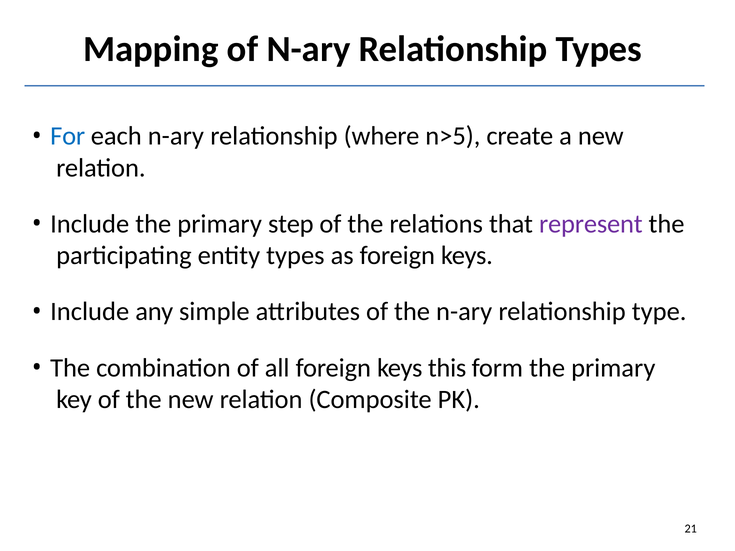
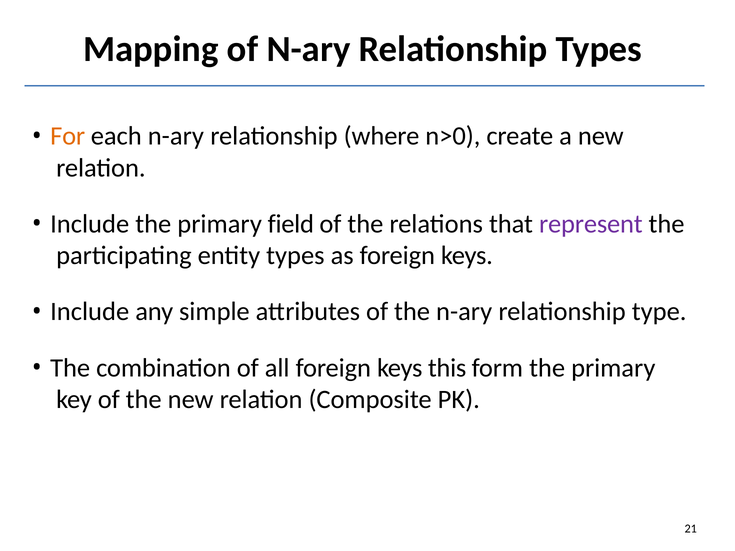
For colour: blue -> orange
n>5: n>5 -> n>0
step: step -> field
